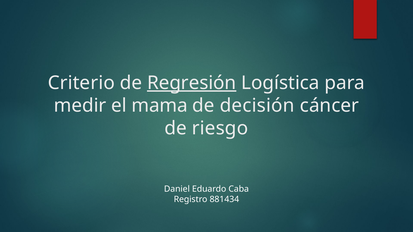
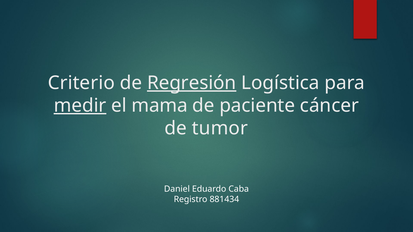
medir underline: none -> present
decisión: decisión -> paciente
riesgo: riesgo -> tumor
